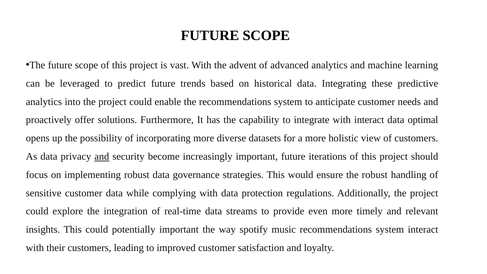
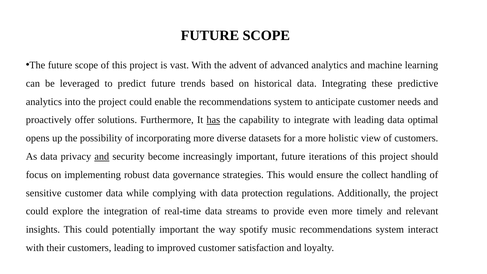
has underline: none -> present
with interact: interact -> leading
the robust: robust -> collect
